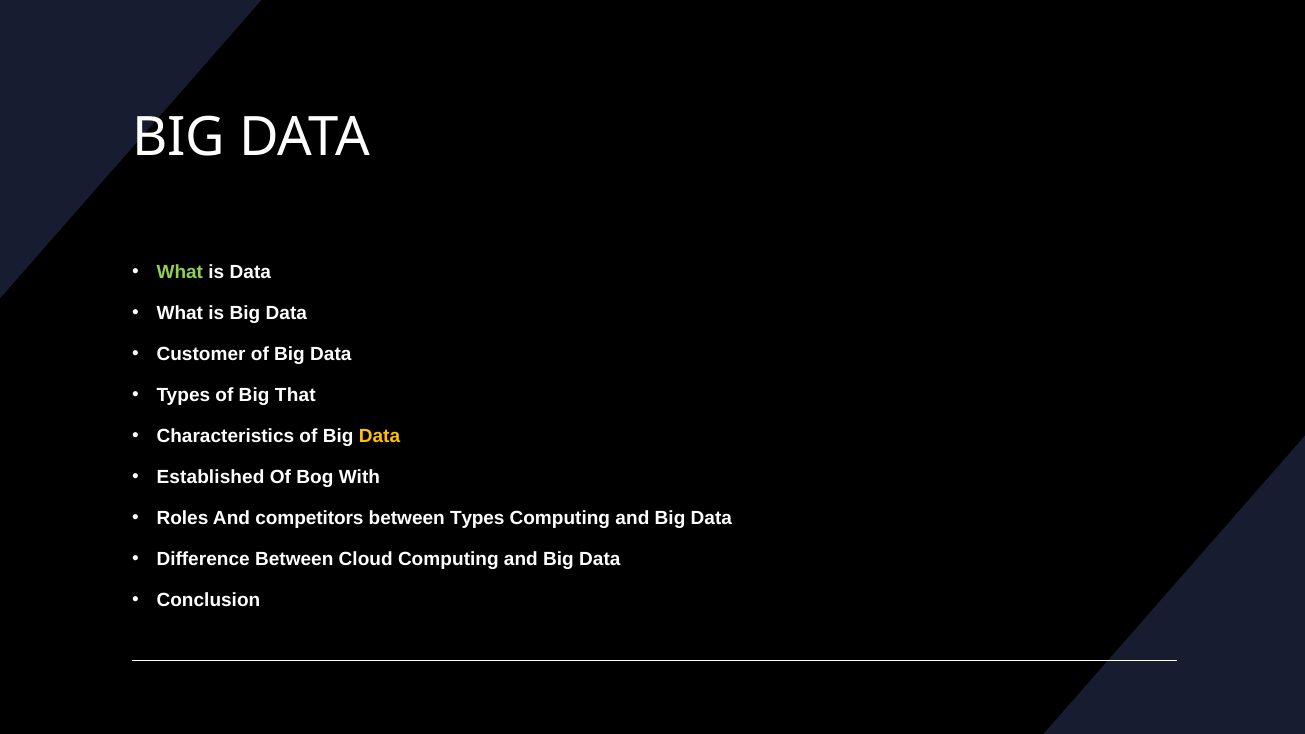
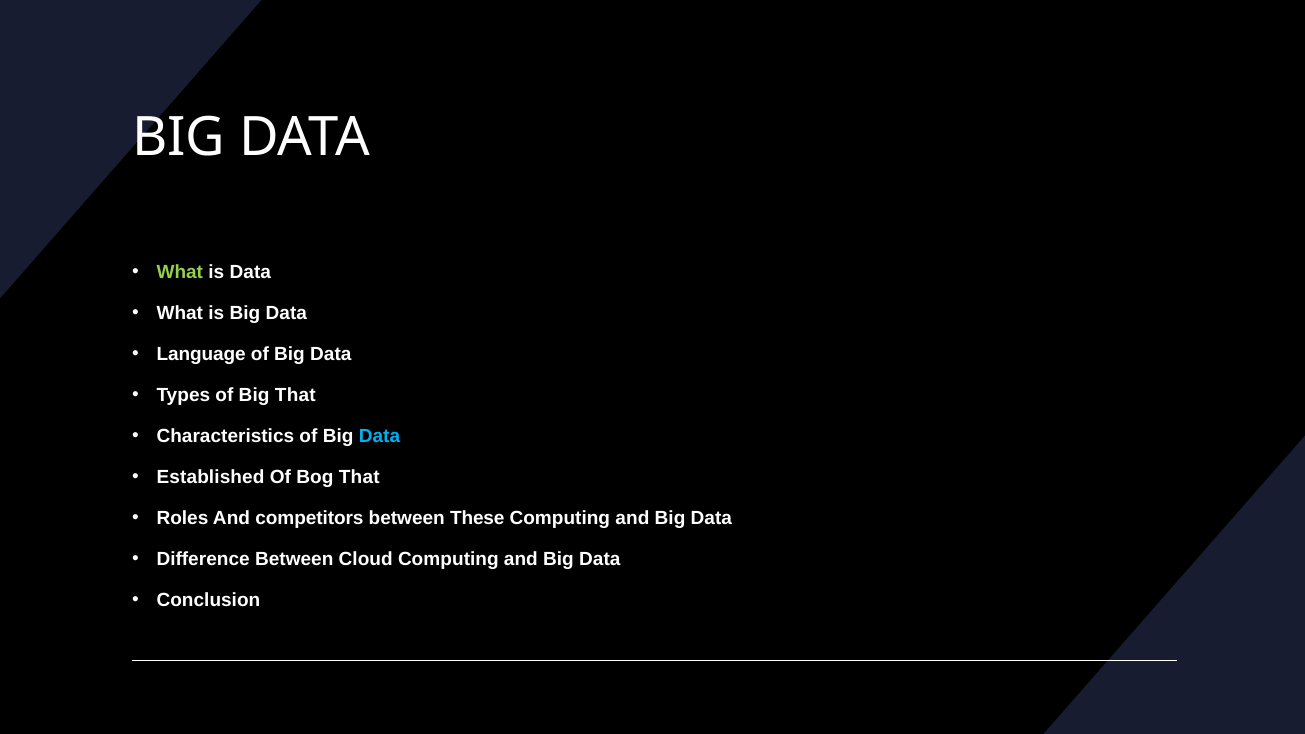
Customer: Customer -> Language
Data at (379, 436) colour: yellow -> light blue
Bog With: With -> That
between Types: Types -> These
